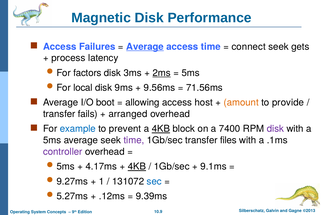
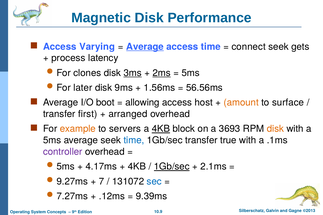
Failures: Failures -> Varying
factors: factors -> clones
3ms underline: none -> present
local: local -> later
9.56ms: 9.56ms -> 1.56ms
71.56ms: 71.56ms -> 56.56ms
provide: provide -> surface
fails: fails -> first
example colour: blue -> orange
prevent: prevent -> servers
7400: 7400 -> 3693
disk at (275, 129) colour: purple -> orange
time at (134, 140) colour: purple -> blue
files: files -> true
4KB at (137, 167) underline: present -> none
1Gb/sec at (172, 167) underline: none -> present
9.1ms: 9.1ms -> 2.1ms
1: 1 -> 7
5.27ms: 5.27ms -> 7.27ms
